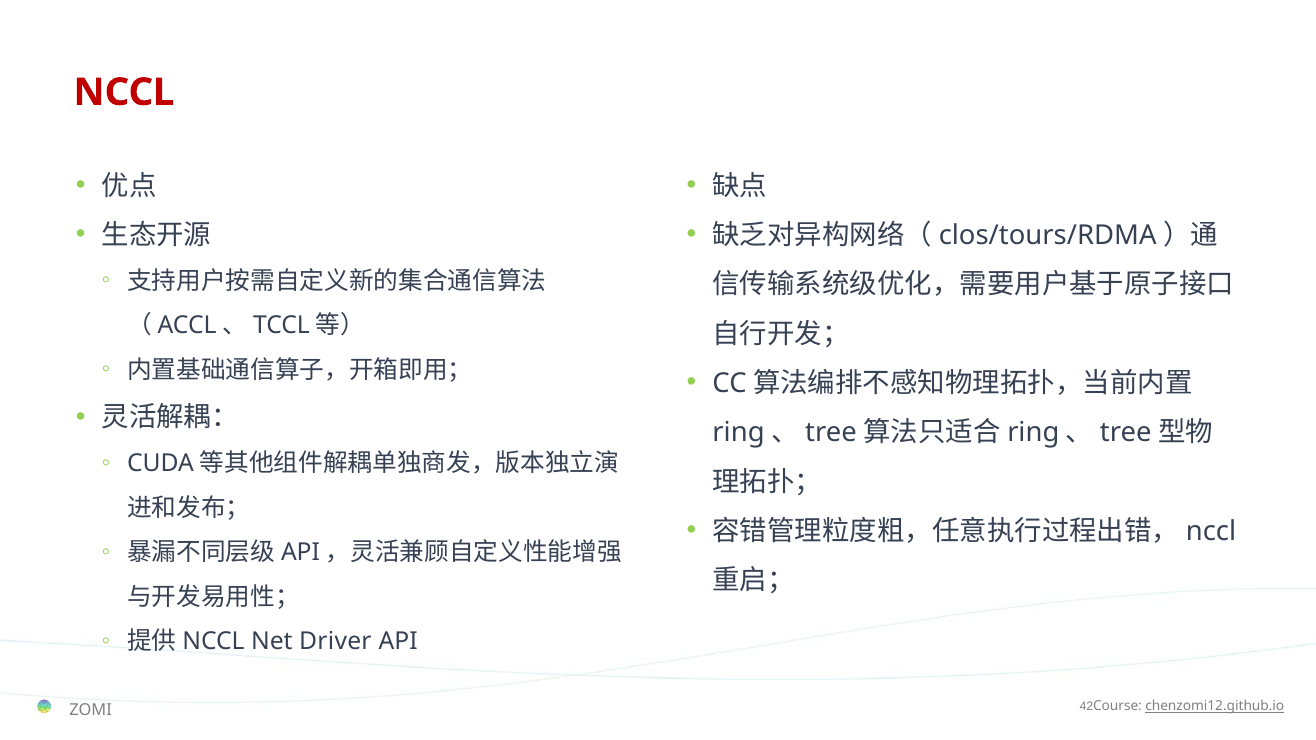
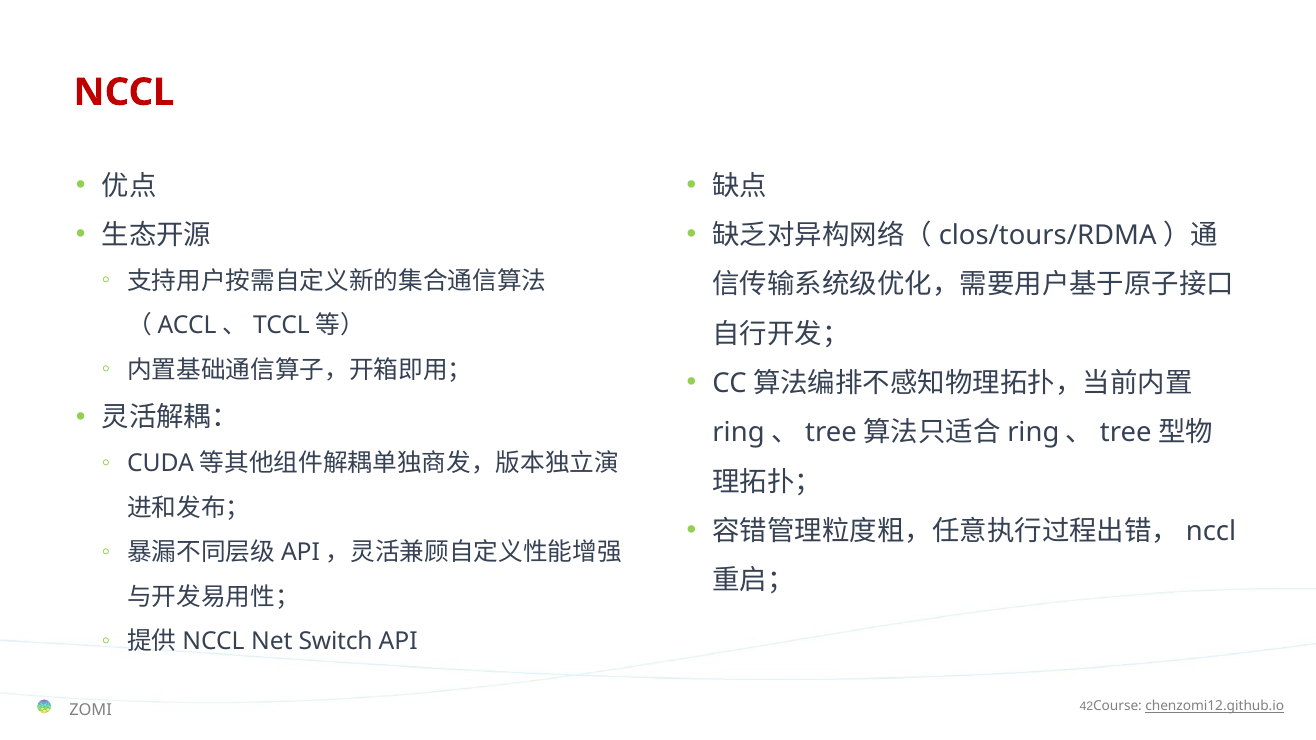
Driver: Driver -> Switch
